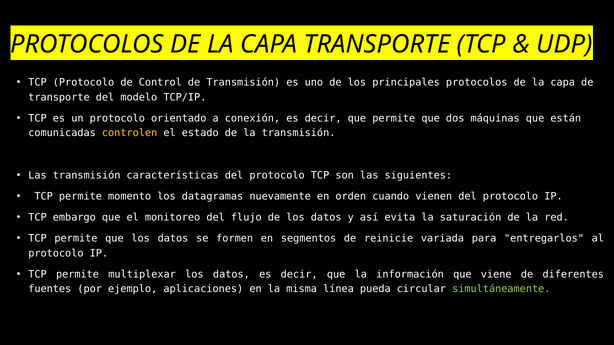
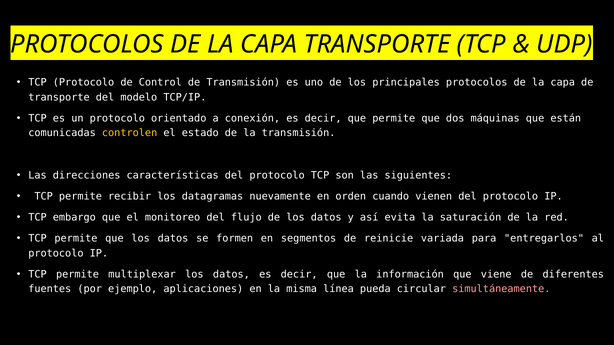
Las transmisión: transmisión -> direcciones
momento: momento -> recibir
simultáneamente colour: light green -> pink
